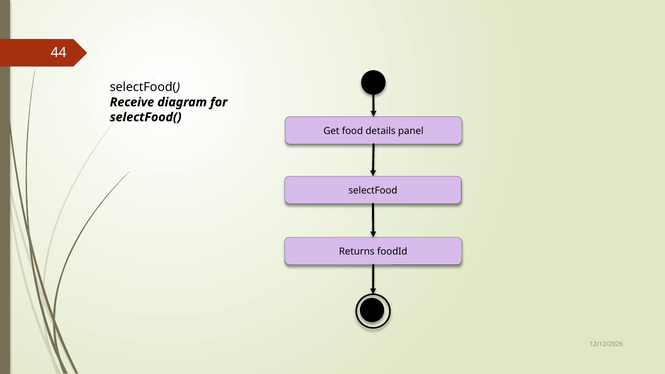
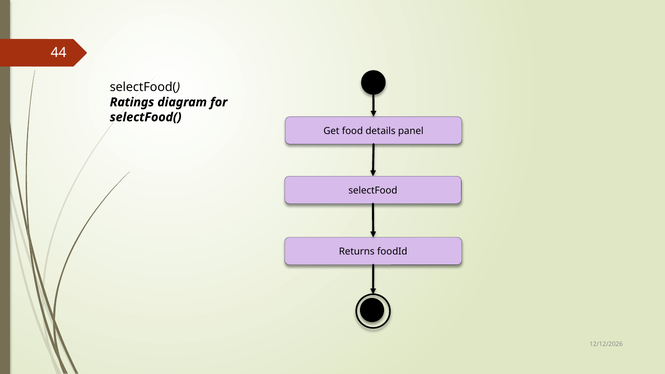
Receive: Receive -> Ratings
